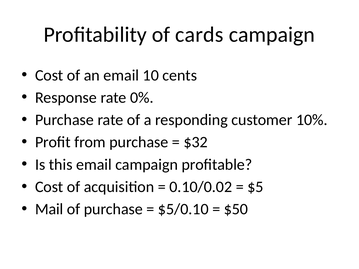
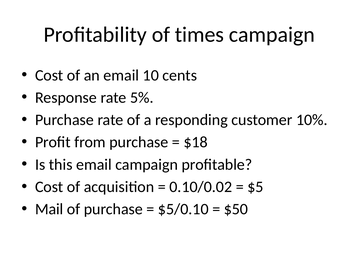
cards: cards -> times
0%: 0% -> 5%
$32: $32 -> $18
